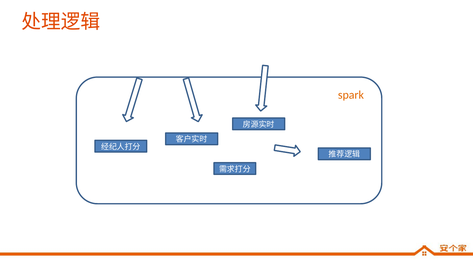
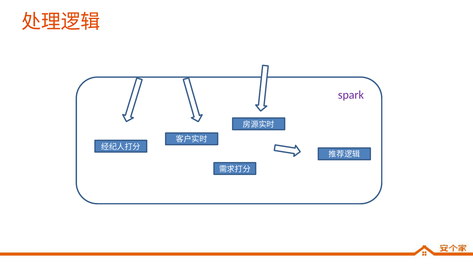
spark colour: orange -> purple
